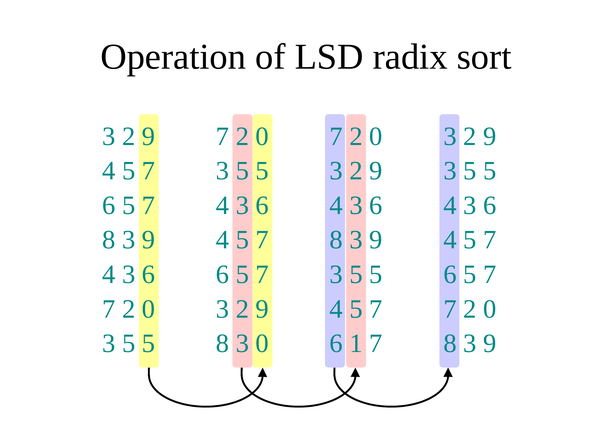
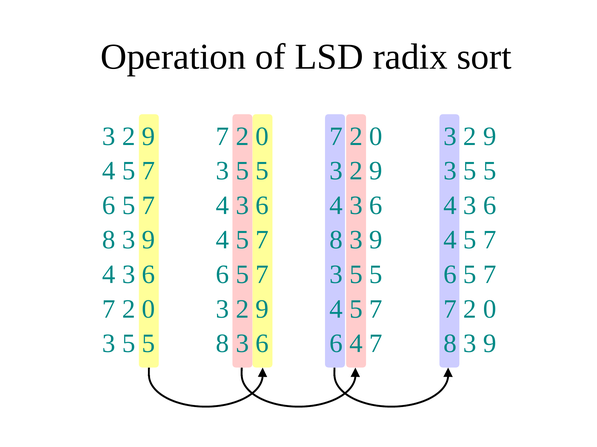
8 3 0: 0 -> 6
1 at (356, 344): 1 -> 4
